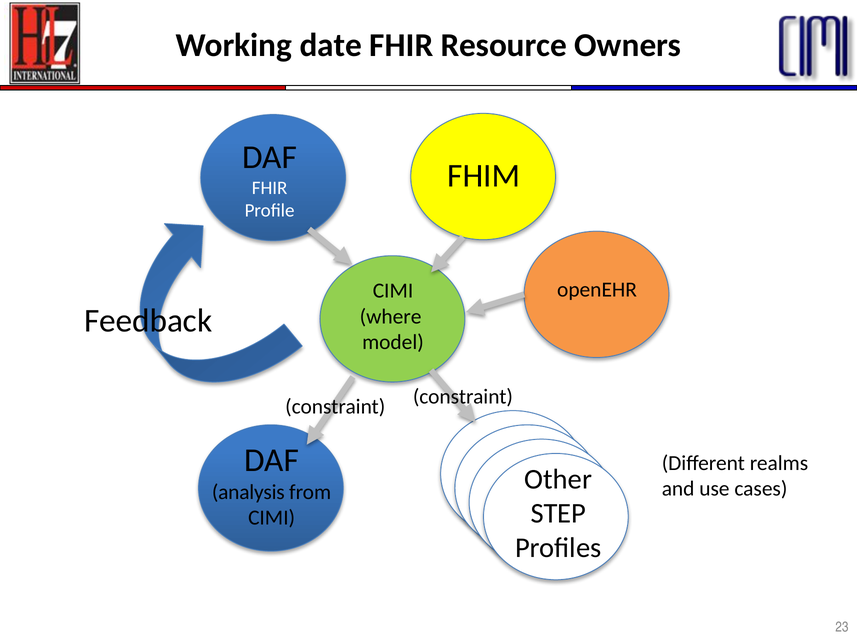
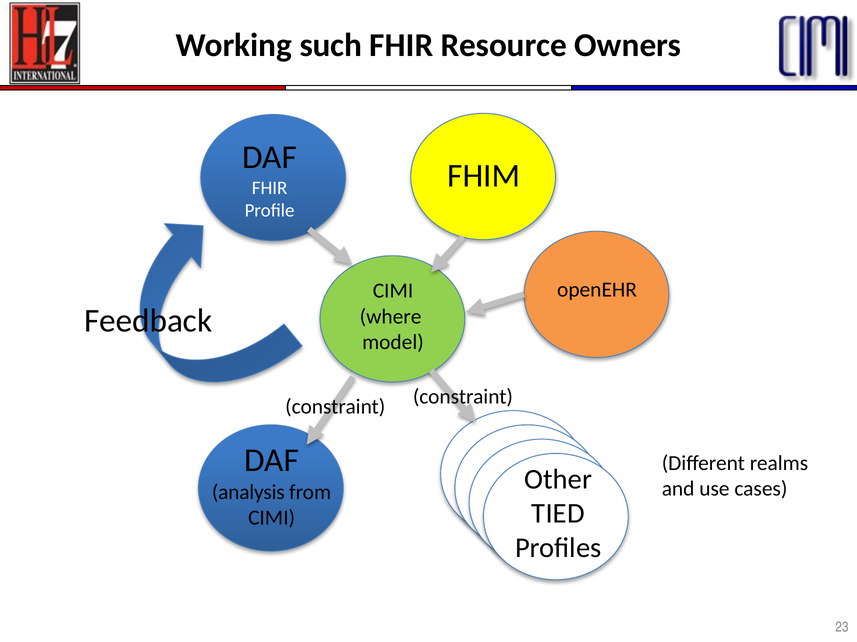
date: date -> such
STEP: STEP -> TIED
